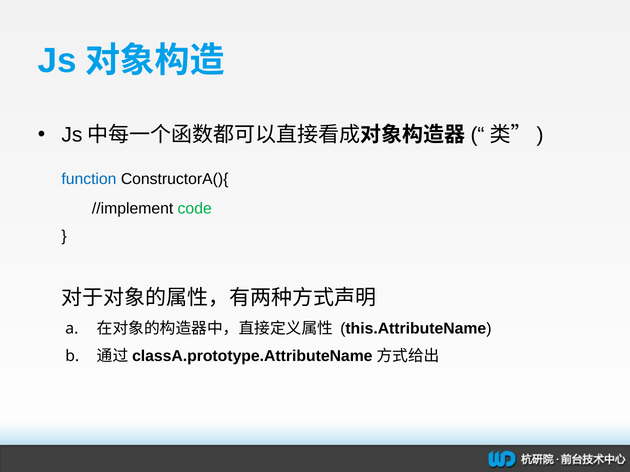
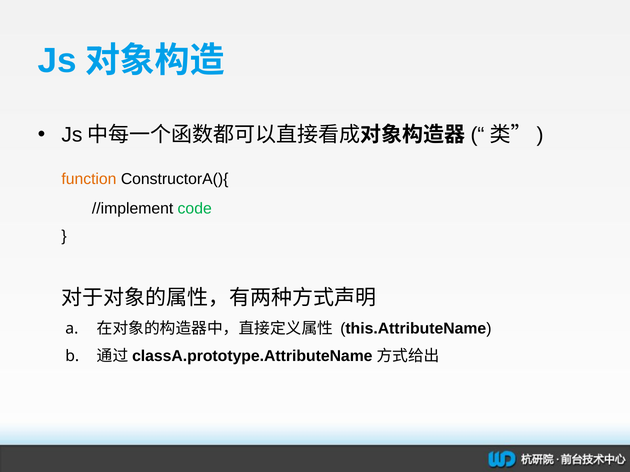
function colour: blue -> orange
